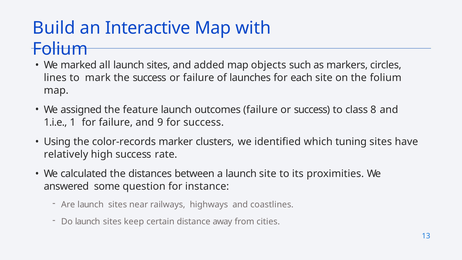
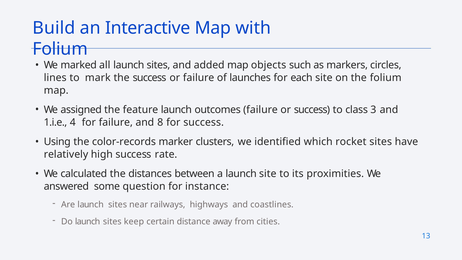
8: 8 -> 3
1: 1 -> 4
9: 9 -> 8
tuning: tuning -> rocket
